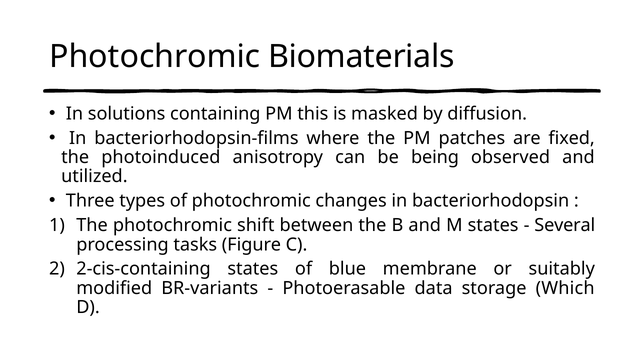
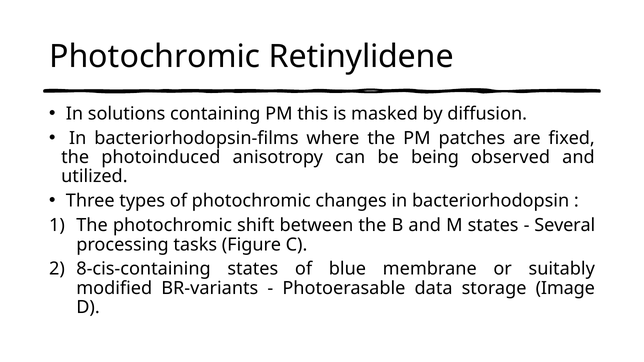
Biomaterials: Biomaterials -> Retinylidene
2-cis-containing: 2-cis-containing -> 8-cis-containing
Which: Which -> Image
